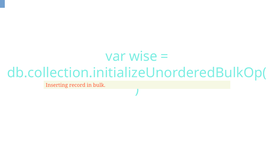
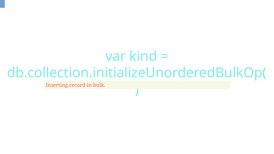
wise: wise -> kind
